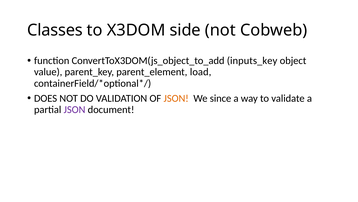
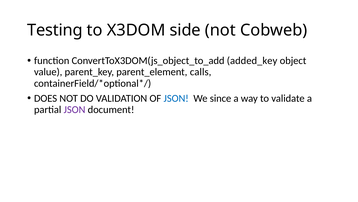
Classes: Classes -> Testing
inputs_key: inputs_key -> added_key
load: load -> calls
JSON at (176, 98) colour: orange -> blue
